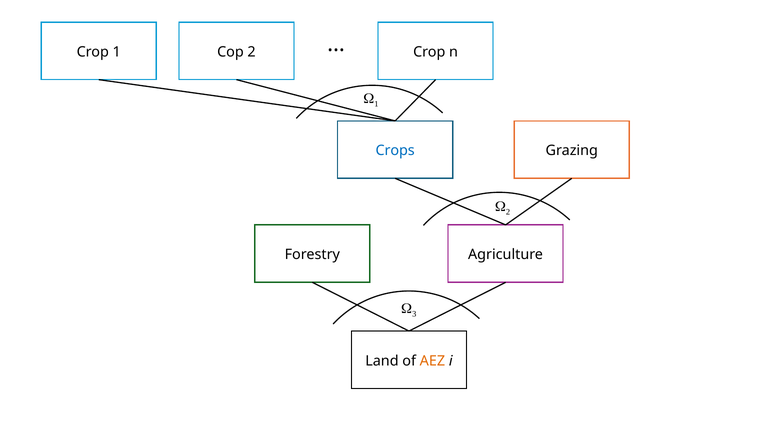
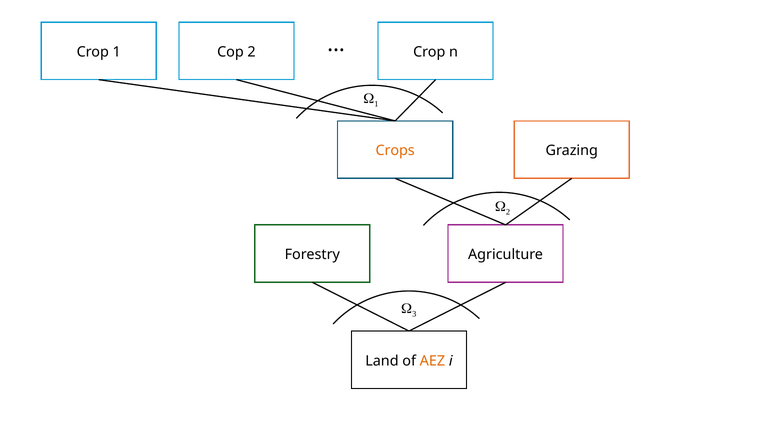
Crops colour: blue -> orange
